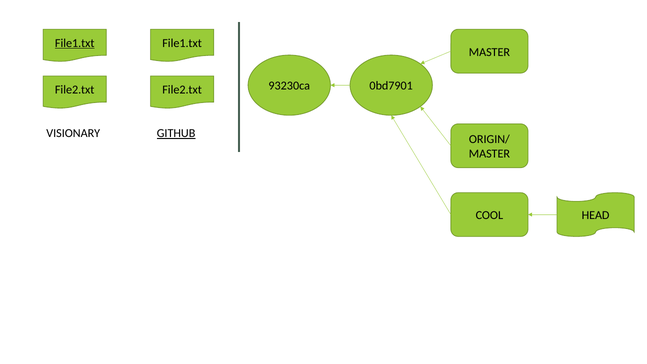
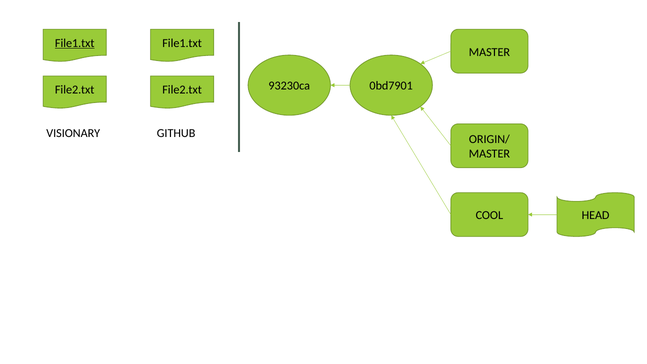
GITHUB underline: present -> none
